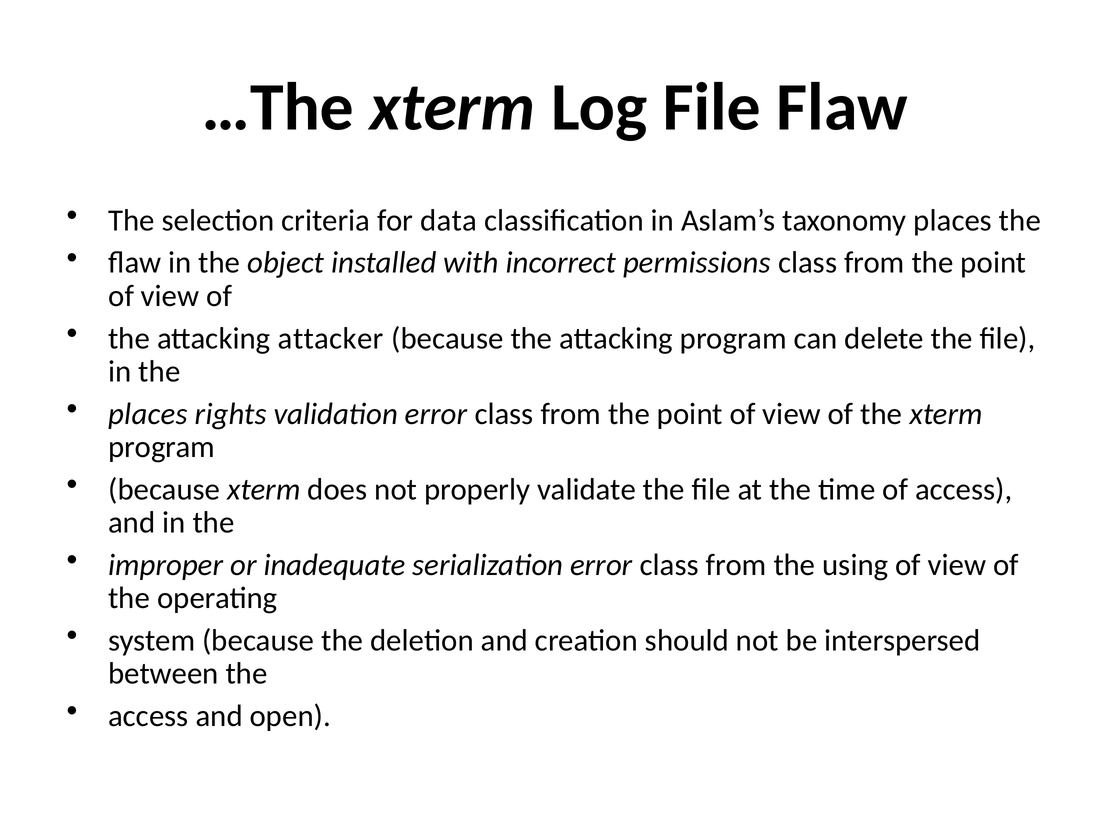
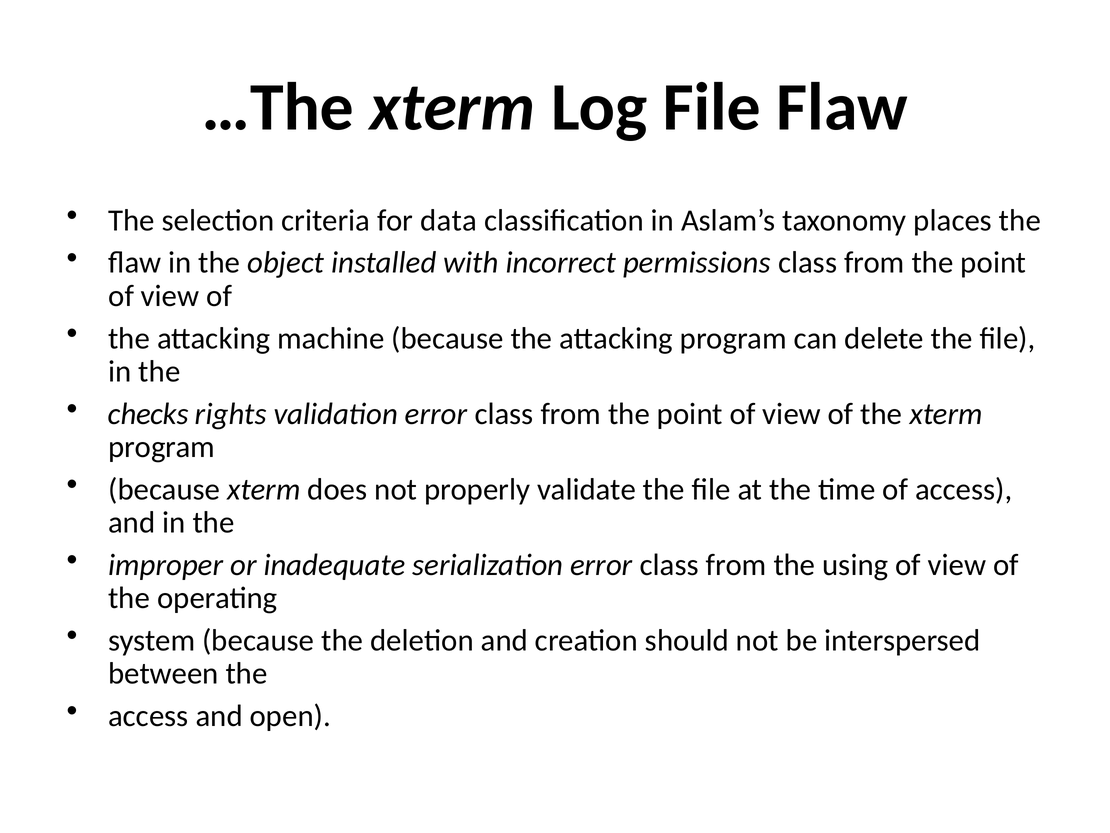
attacker: attacker -> machine
places at (148, 414): places -> checks
